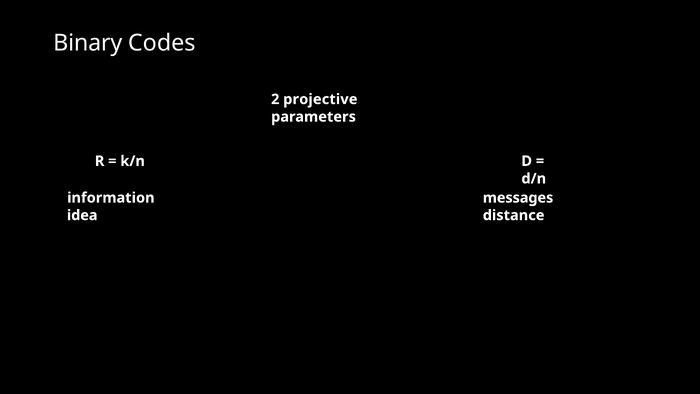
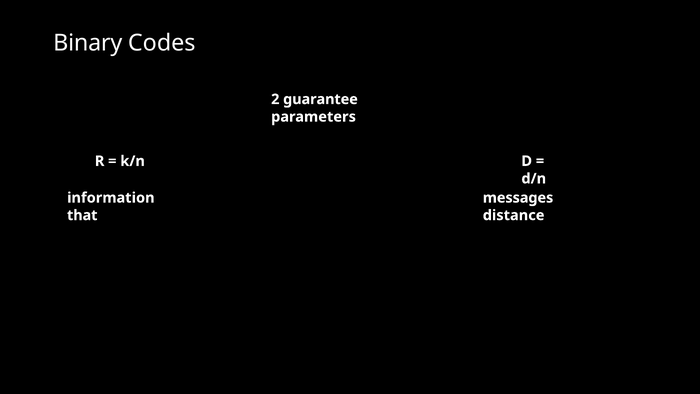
projective: projective -> guarantee
idea: idea -> that
